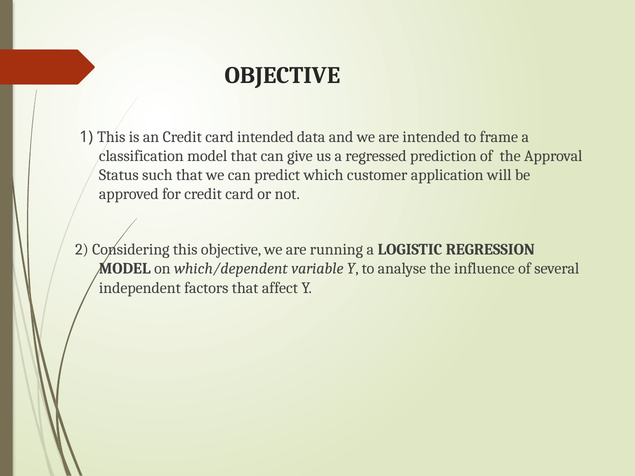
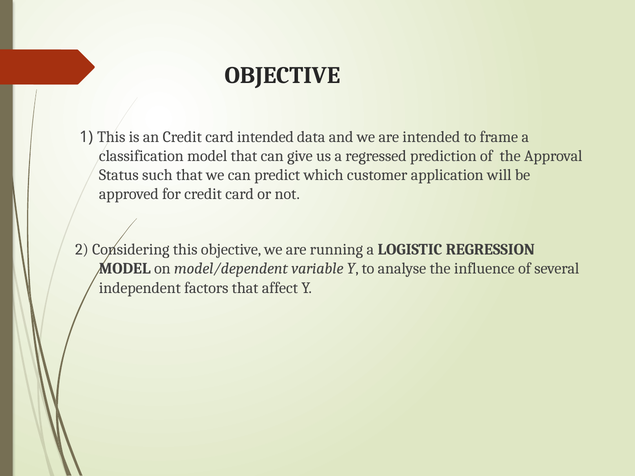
which/dependent: which/dependent -> model/dependent
